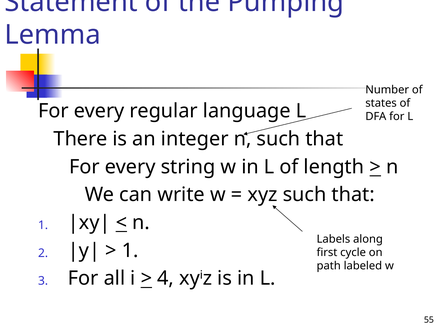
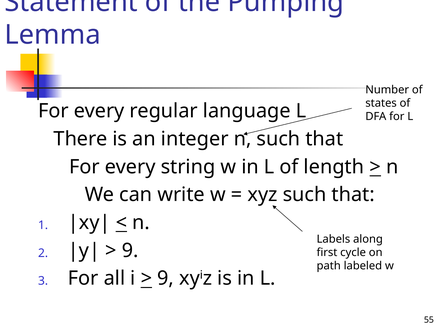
1 at (130, 250): 1 -> 9
4 at (166, 278): 4 -> 9
